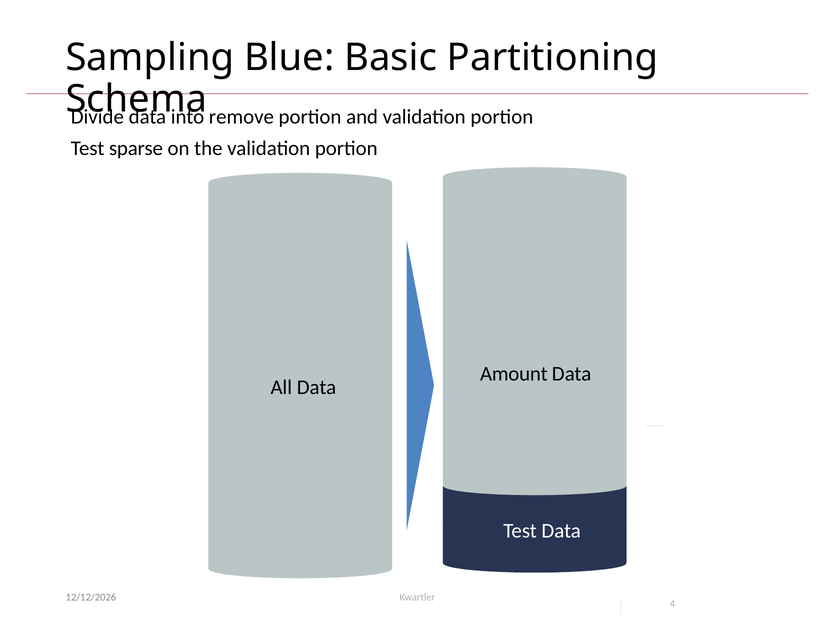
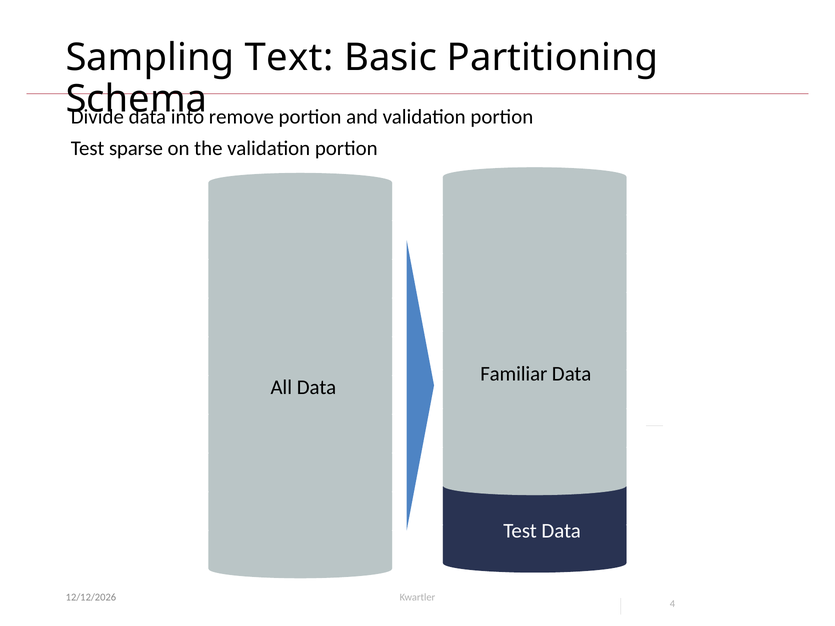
Blue: Blue -> Text
Amount: Amount -> Familiar
